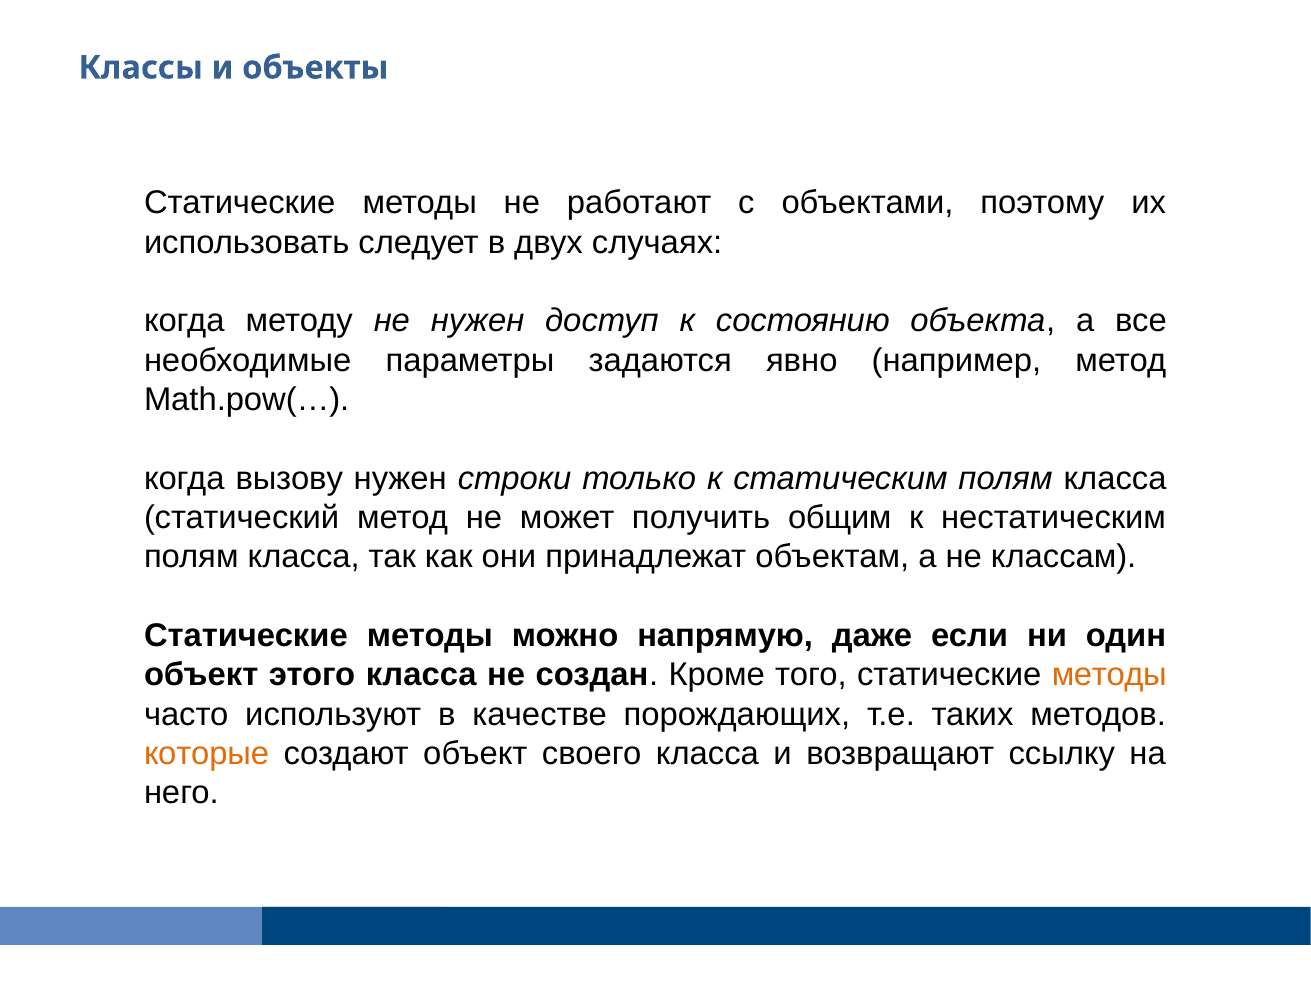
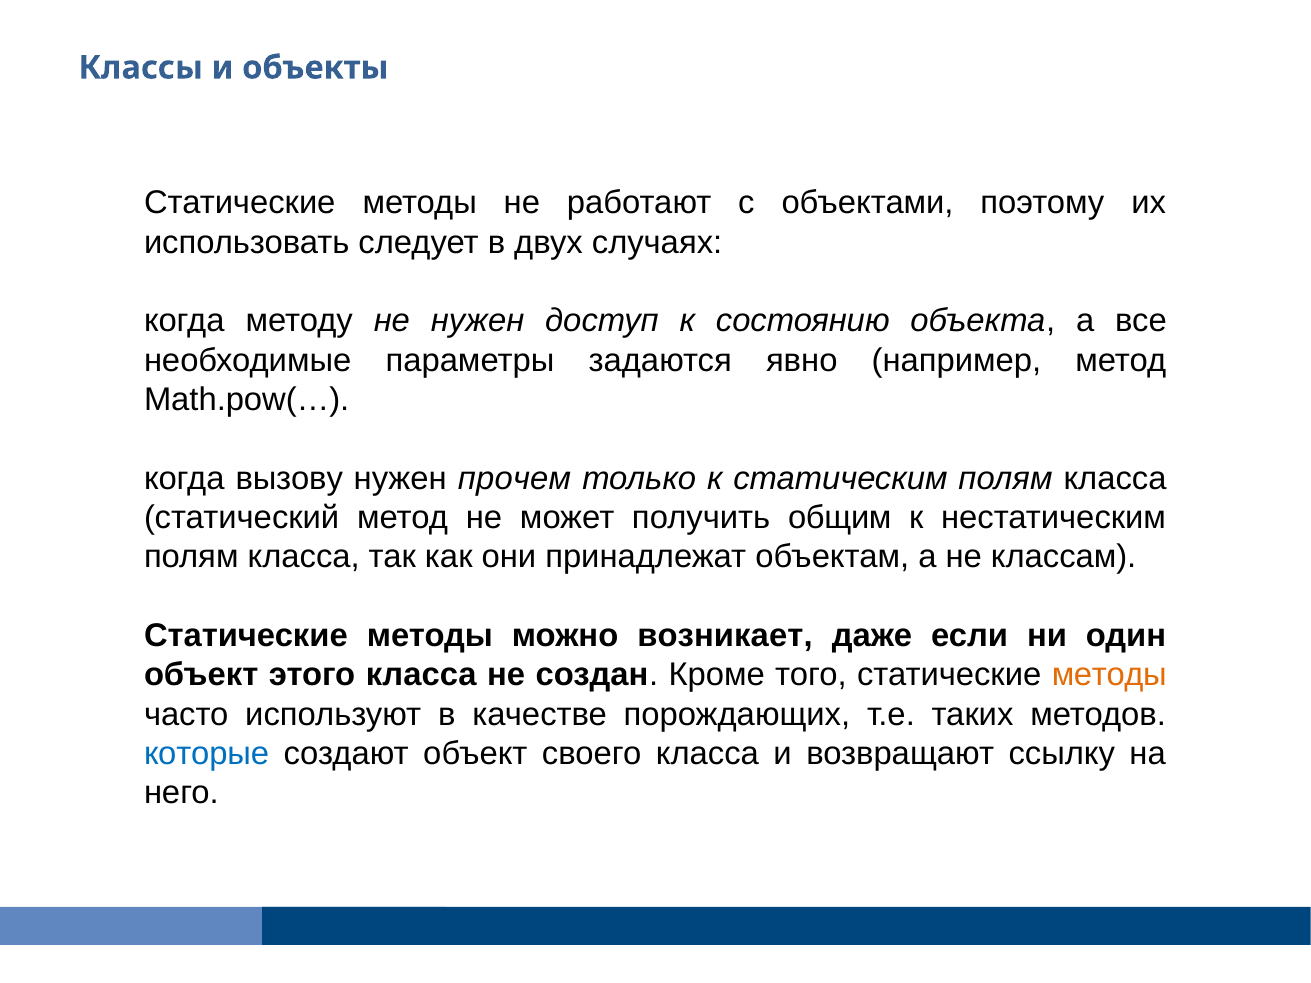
строки: строки -> прочем
напрямую: напрямую -> возникает
которые colour: orange -> blue
